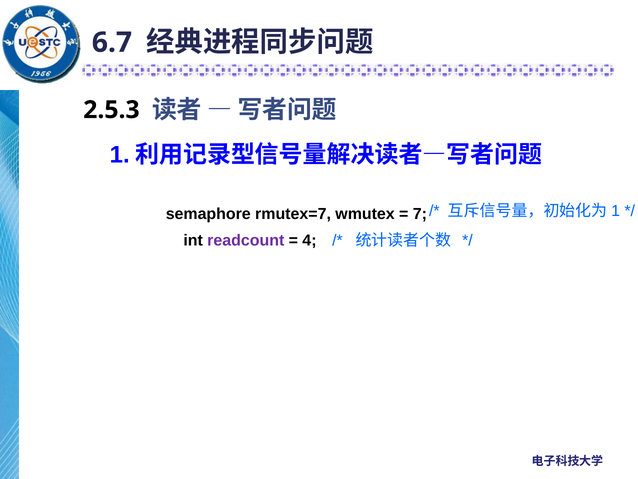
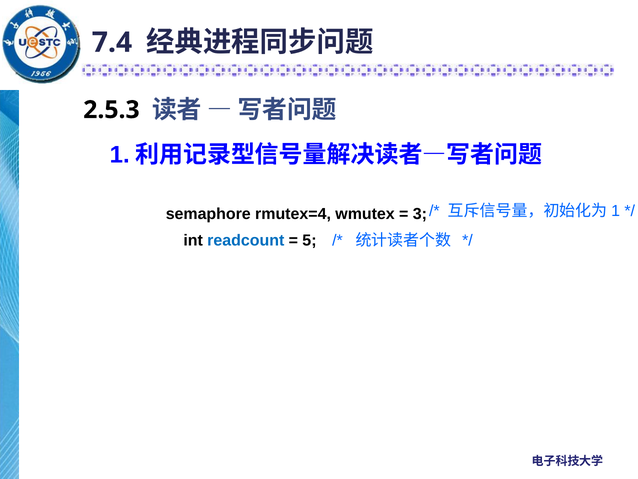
6.7: 6.7 -> 7.4
rmutex=7: rmutex=7 -> rmutex=4
7: 7 -> 3
readcount colour: purple -> blue
4: 4 -> 5
